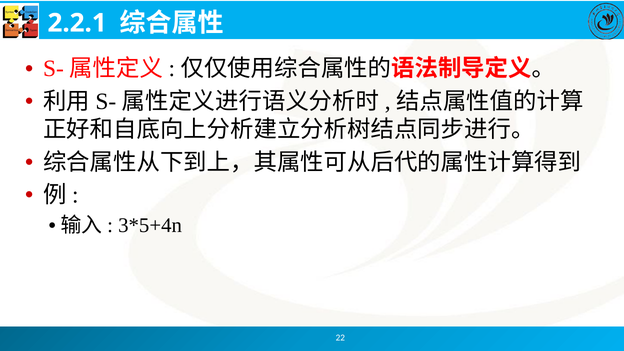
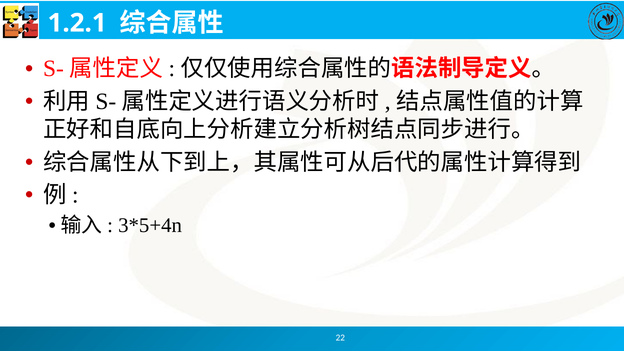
2.2.1: 2.2.1 -> 1.2.1
